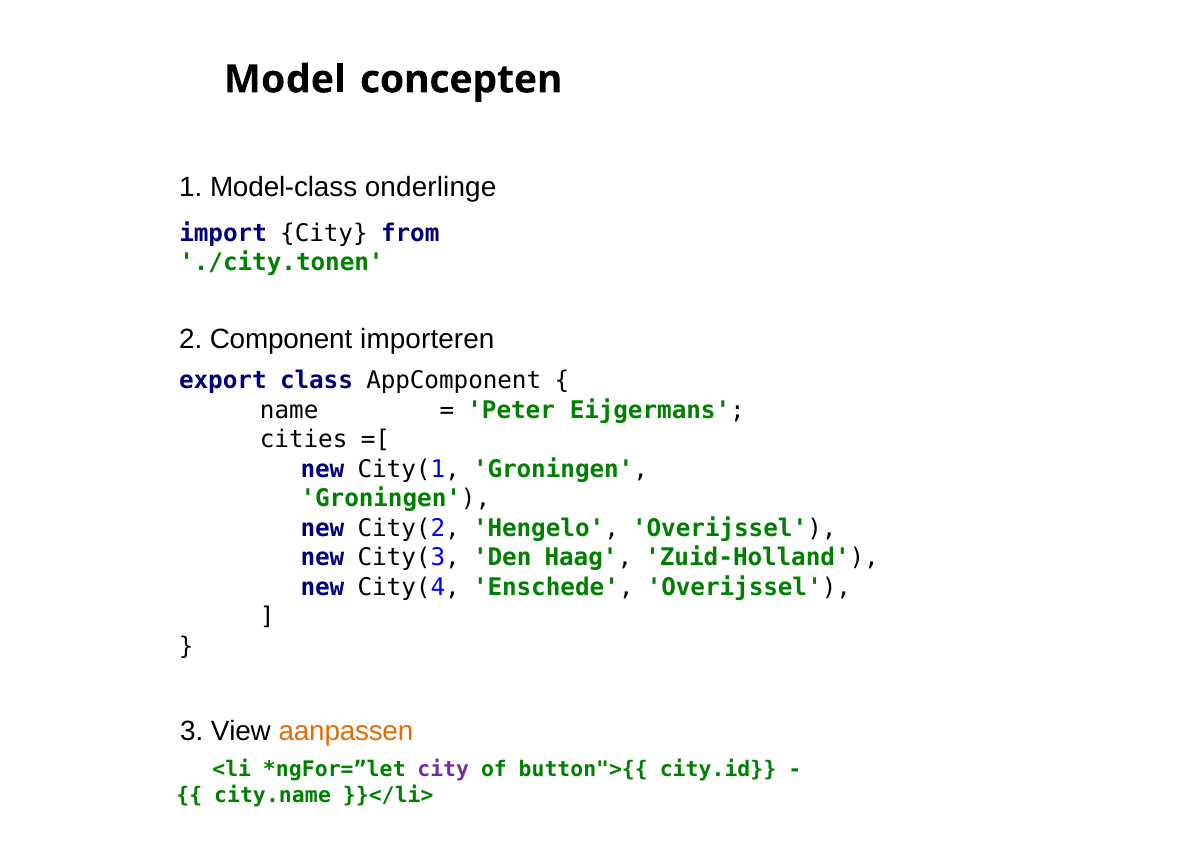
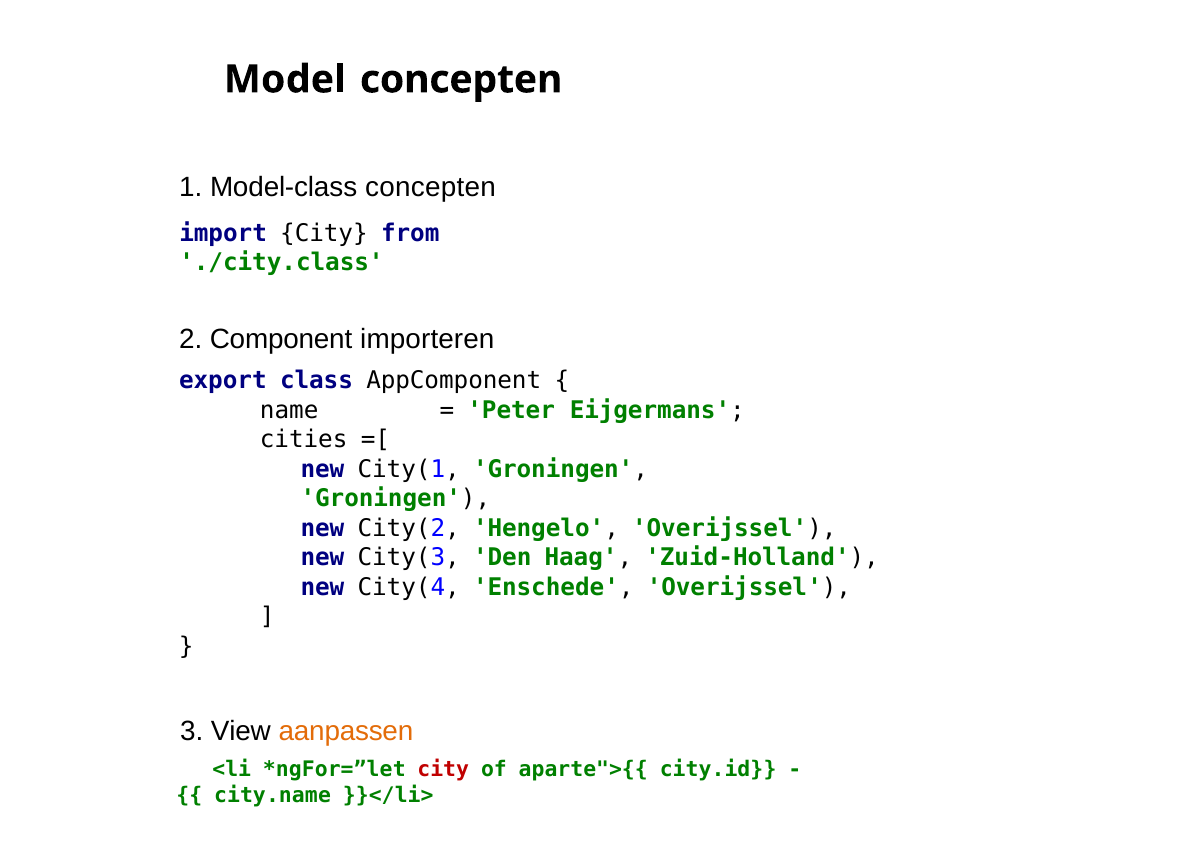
Model-class onderlinge: onderlinge -> concepten
./city.tonen: ./city.tonen -> ./city.class
city at (443, 770) colour: purple -> red
button">{{: button">{{ -> aparte">{{
